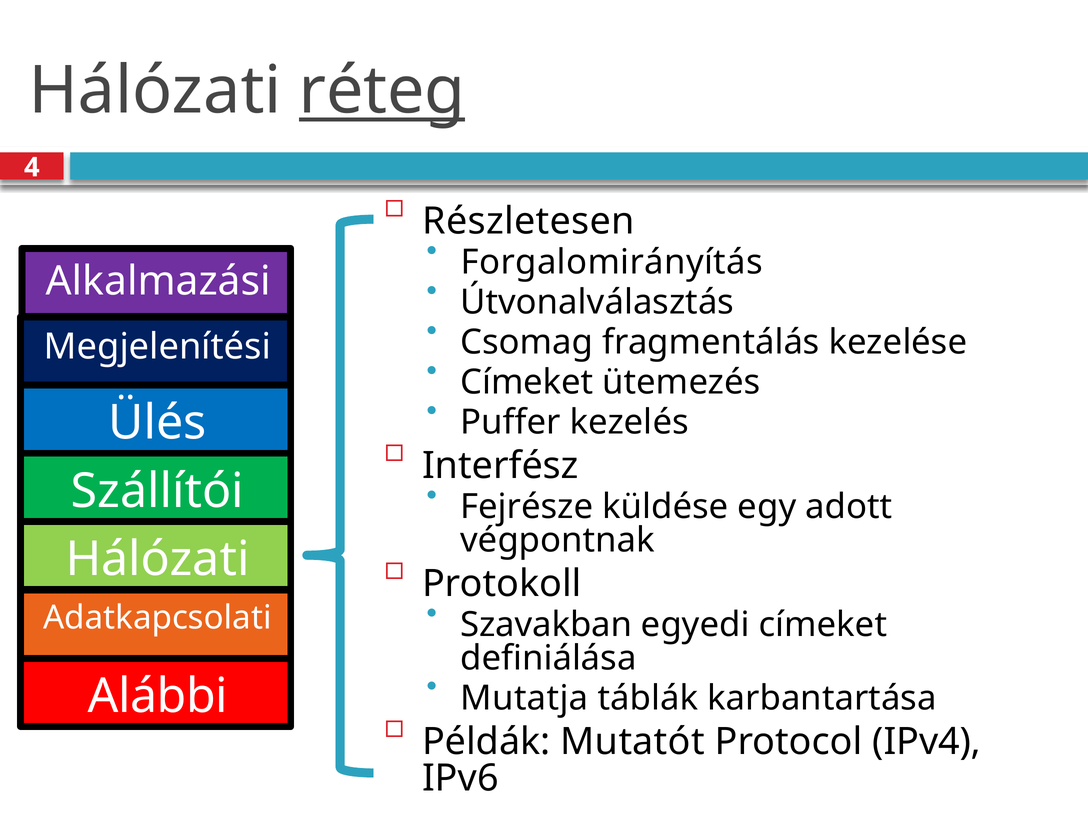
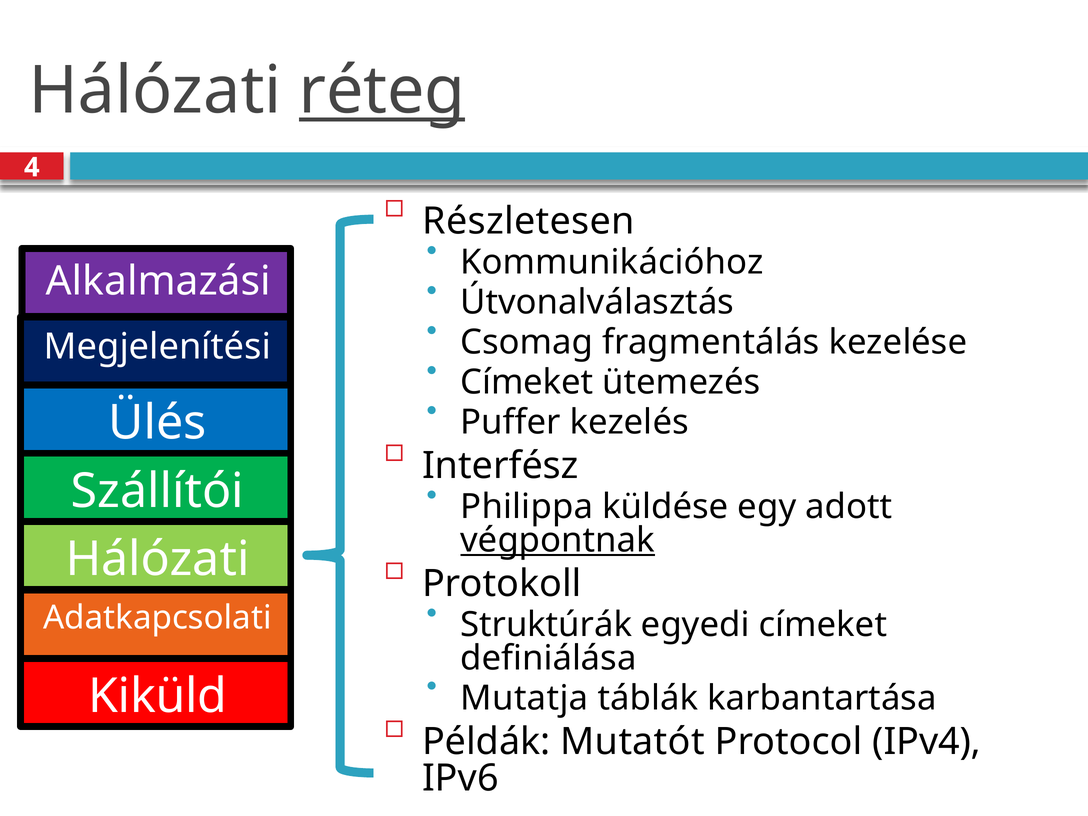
Forgalomirányítás: Forgalomirányítás -> Kommunikációhoz
Fejrésze: Fejrésze -> Philippa
végpontnak underline: none -> present
Szavakban: Szavakban -> Struktúrák
Alábbi: Alábbi -> Kiküld
